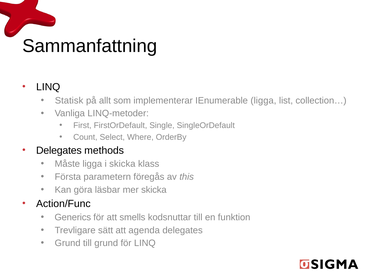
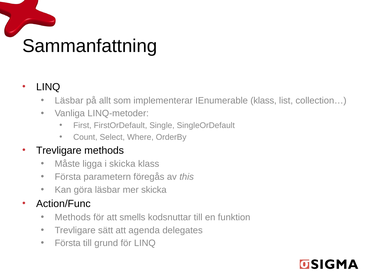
Statisk at (69, 101): Statisk -> Läsbar
IEnumerable ligga: ligga -> klass
Delegates at (59, 151): Delegates -> Trevligare
Generics at (73, 217): Generics -> Methods
Grund at (68, 243): Grund -> Första
